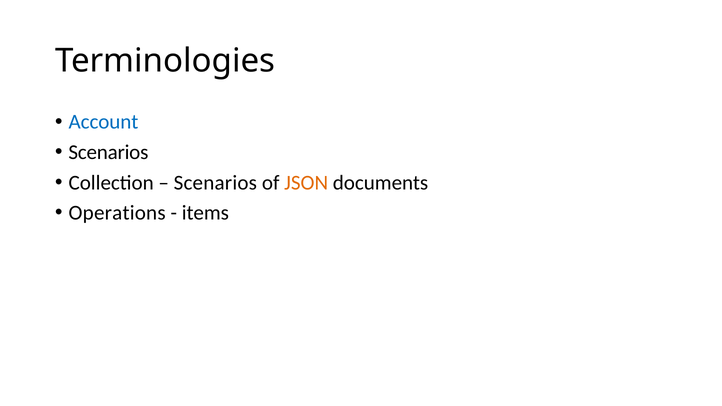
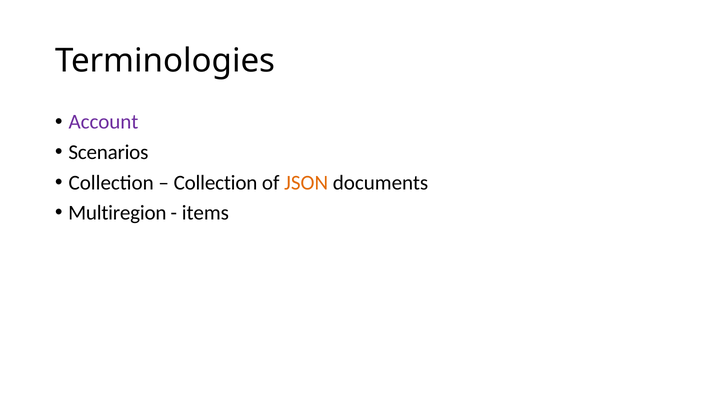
Account colour: blue -> purple
Scenarios at (215, 183): Scenarios -> Collection
Operations: Operations -> Multiregion
